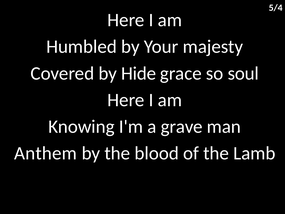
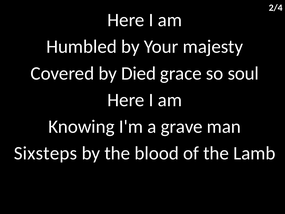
5/4: 5/4 -> 2/4
Hide: Hide -> Died
Anthem: Anthem -> Sixsteps
